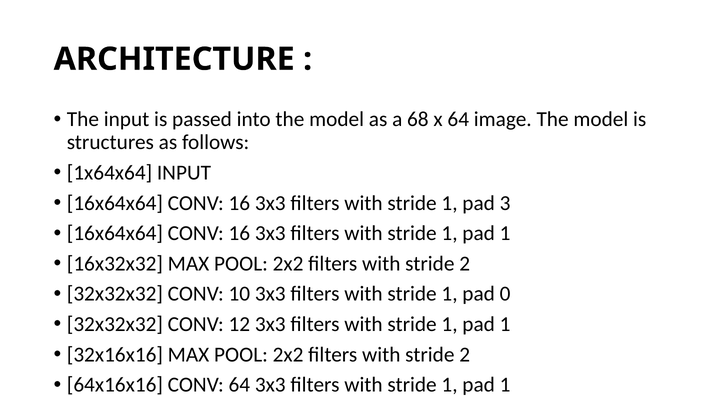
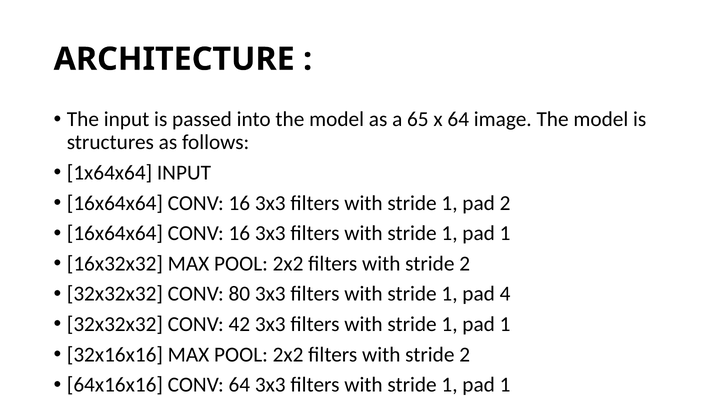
68: 68 -> 65
pad 3: 3 -> 2
10: 10 -> 80
0: 0 -> 4
12: 12 -> 42
